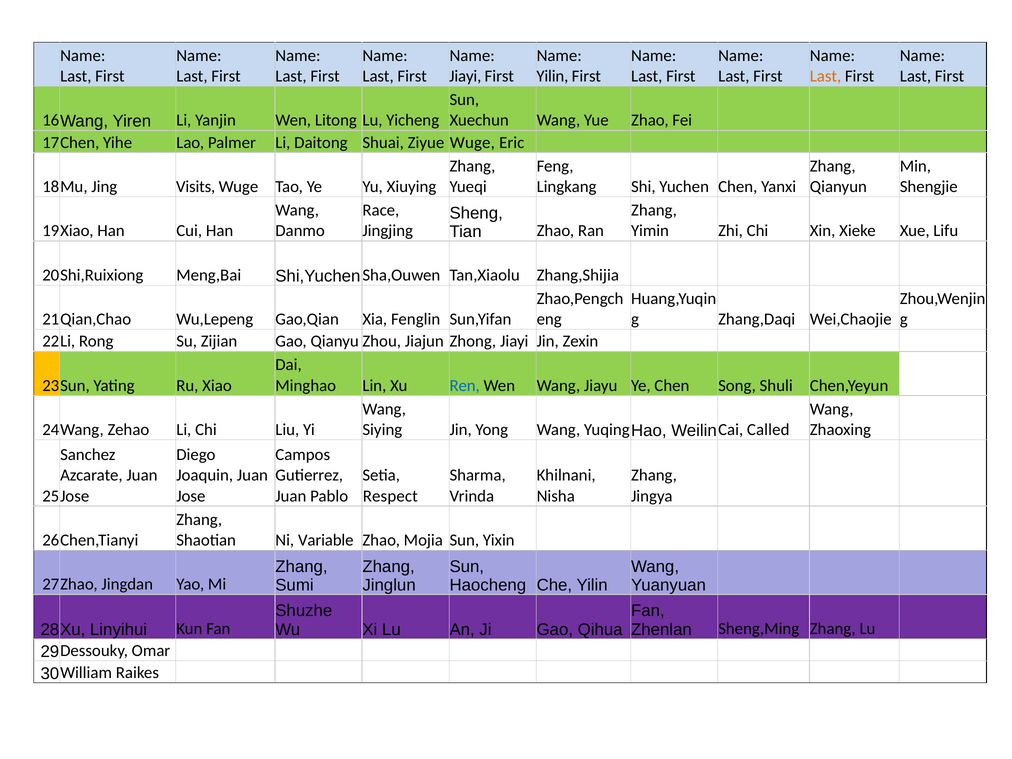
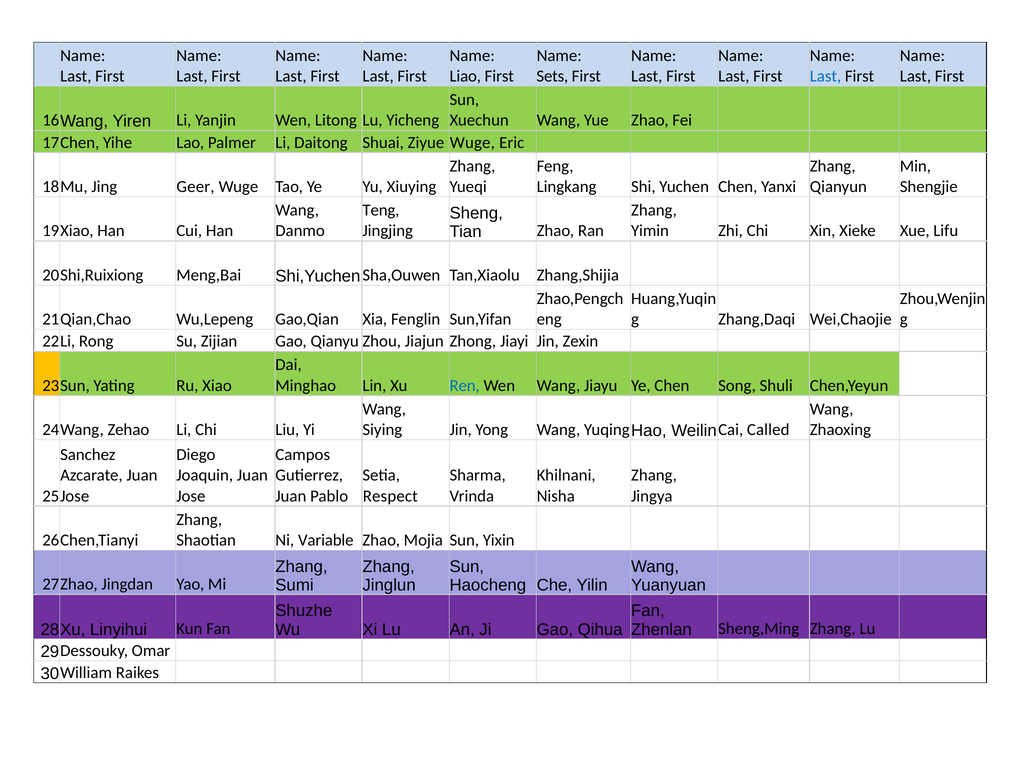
Jiayi at (465, 76): Jiayi -> Liao
Yilin at (552, 76): Yilin -> Sets
Last at (826, 76) colour: orange -> blue
Visits: Visits -> Geer
Race: Race -> Teng
